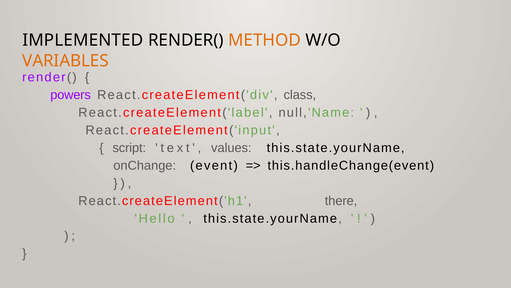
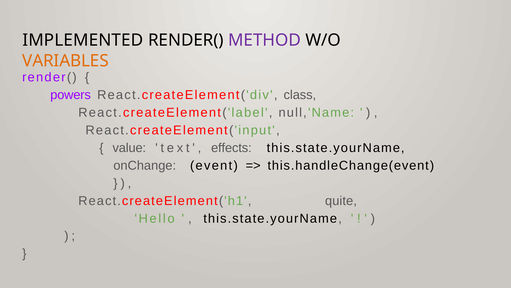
METHOD colour: orange -> purple
script: script -> value
values: values -> effects
there: there -> quite
